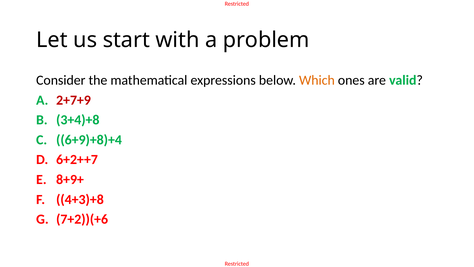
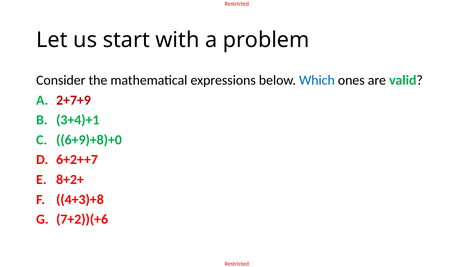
Which colour: orange -> blue
3+4)+8: 3+4)+8 -> 3+4)+1
6+9)+8)+4: 6+9)+8)+4 -> 6+9)+8)+0
8+9+: 8+9+ -> 8+2+
